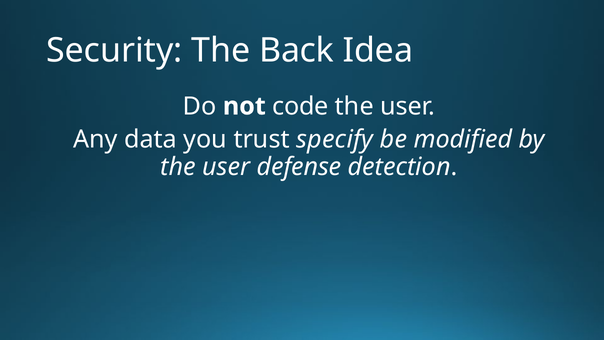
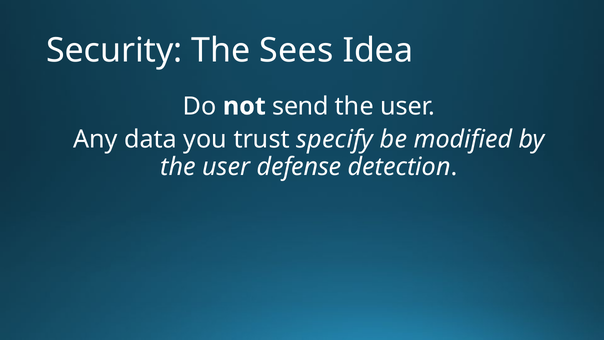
Back: Back -> Sees
code: code -> send
